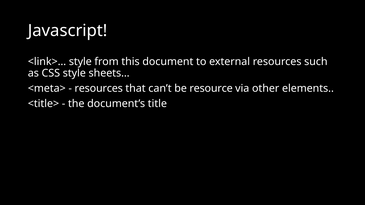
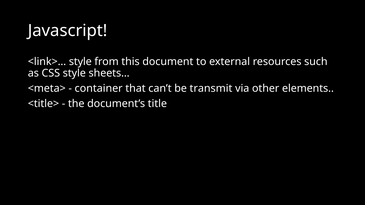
resources at (99, 89): resources -> container
resource: resource -> transmit
